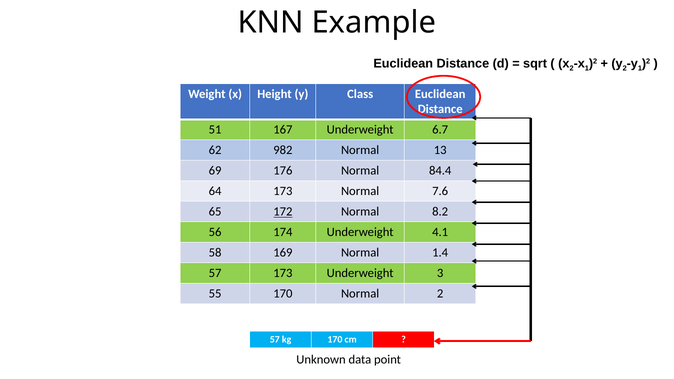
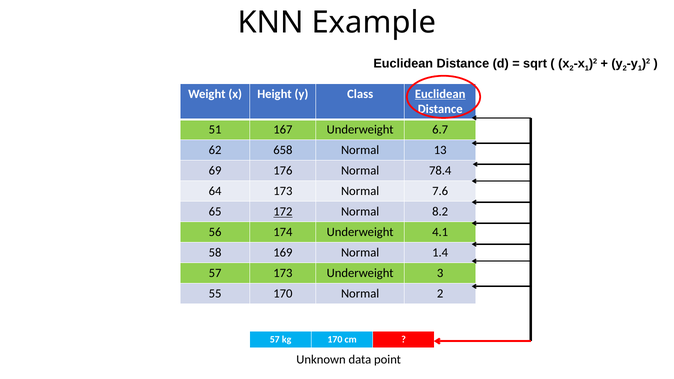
Euclidean at (440, 94) underline: none -> present
982: 982 -> 658
84.4: 84.4 -> 78.4
